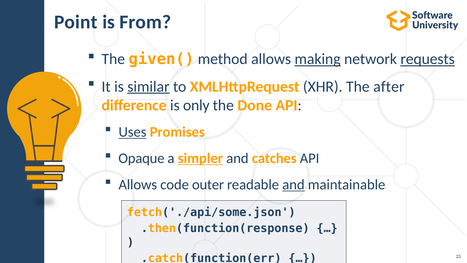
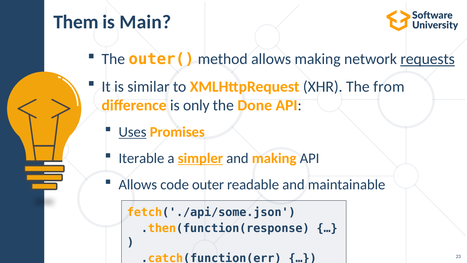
Point: Point -> Them
From: From -> Main
given(: given( -> outer(
making at (318, 59) underline: present -> none
similar underline: present -> none
after: after -> from
Opaque: Opaque -> Iterable
and catches: catches -> making
and at (293, 184) underline: present -> none
